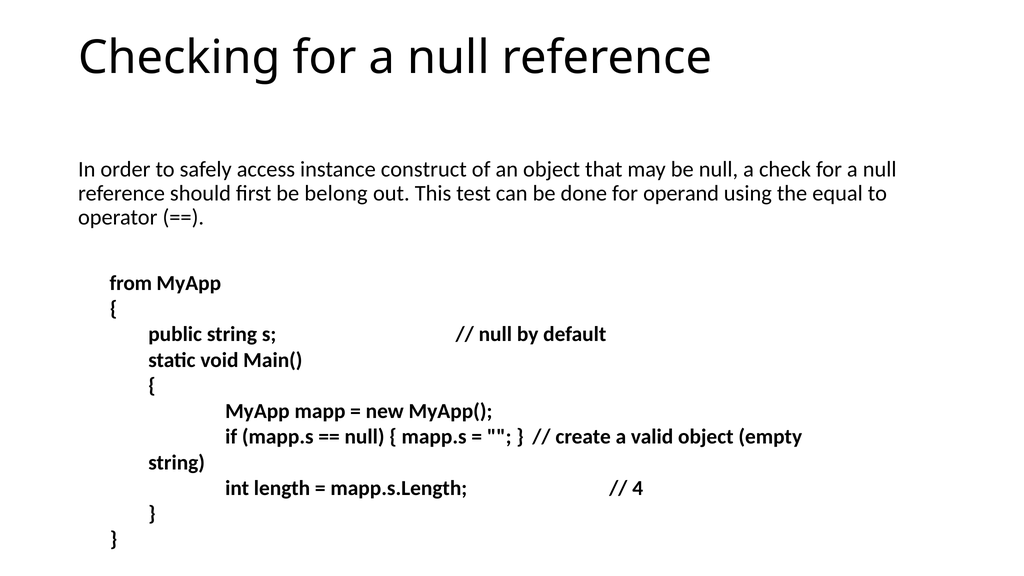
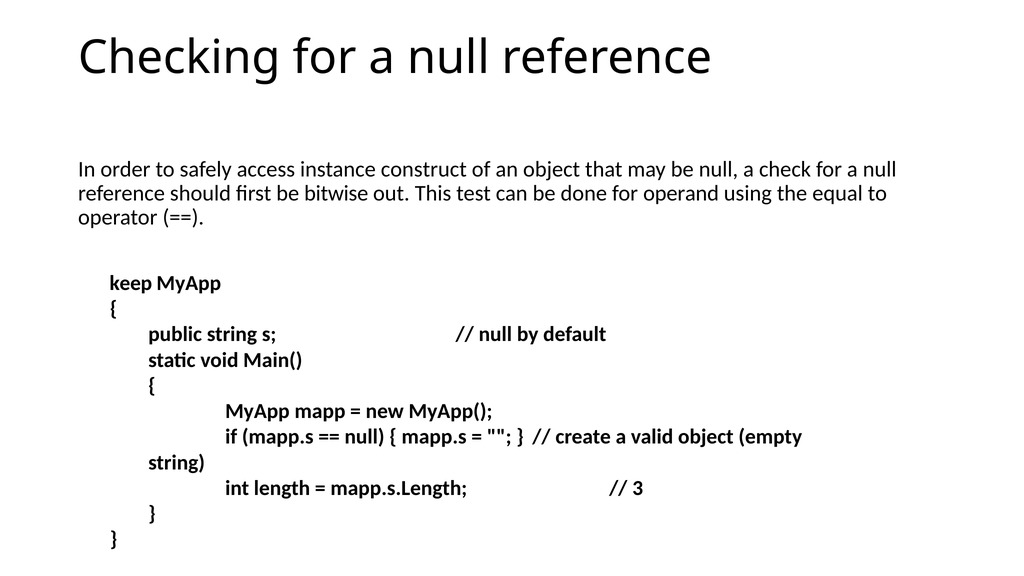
belong: belong -> bitwise
from: from -> keep
4: 4 -> 3
